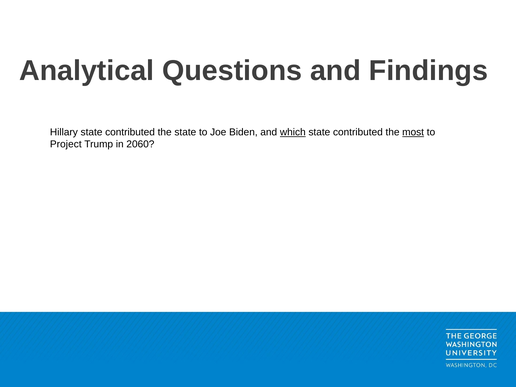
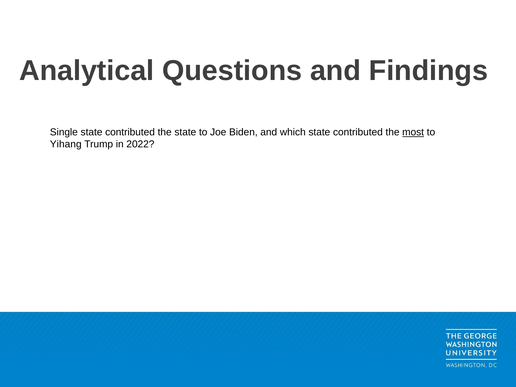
Hillary: Hillary -> Single
which underline: present -> none
Project: Project -> Yihang
2060: 2060 -> 2022
